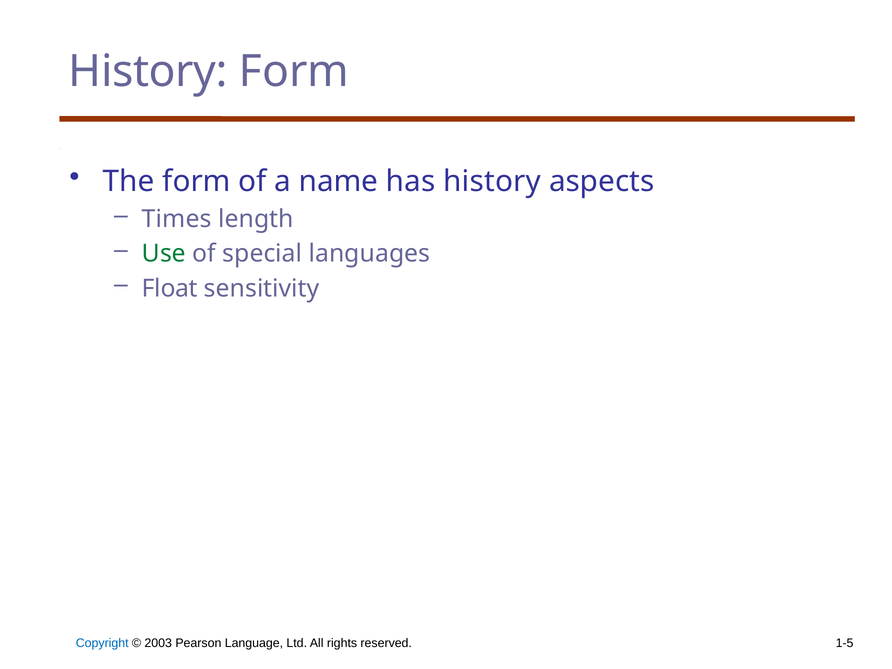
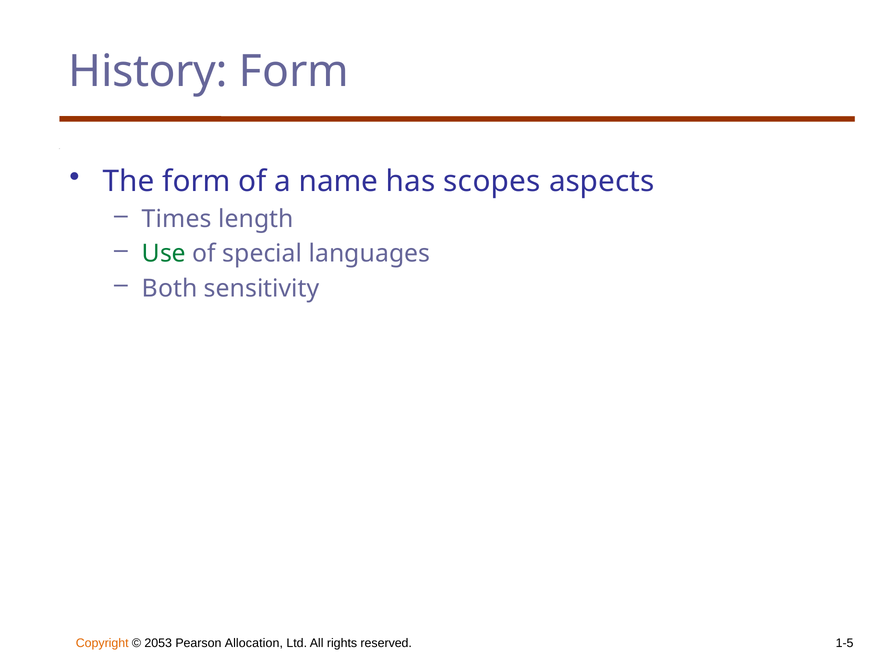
has history: history -> scopes
Float: Float -> Both
Copyright colour: blue -> orange
2003: 2003 -> 2053
Language: Language -> Allocation
